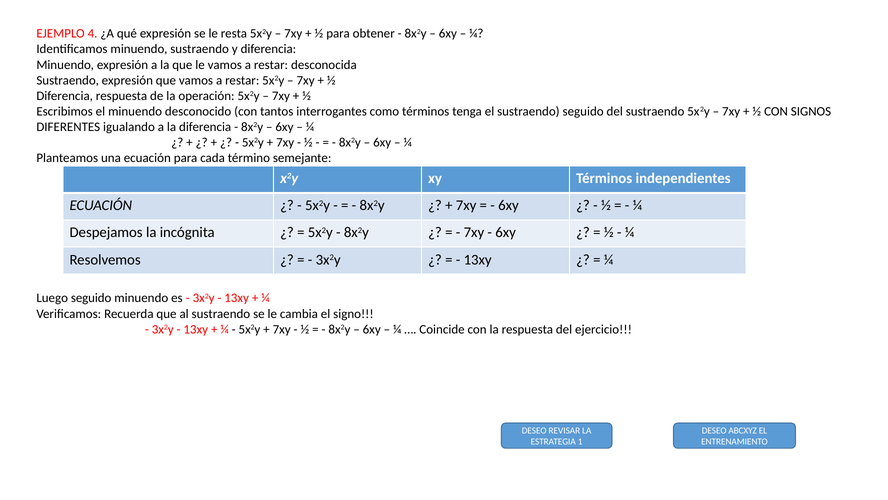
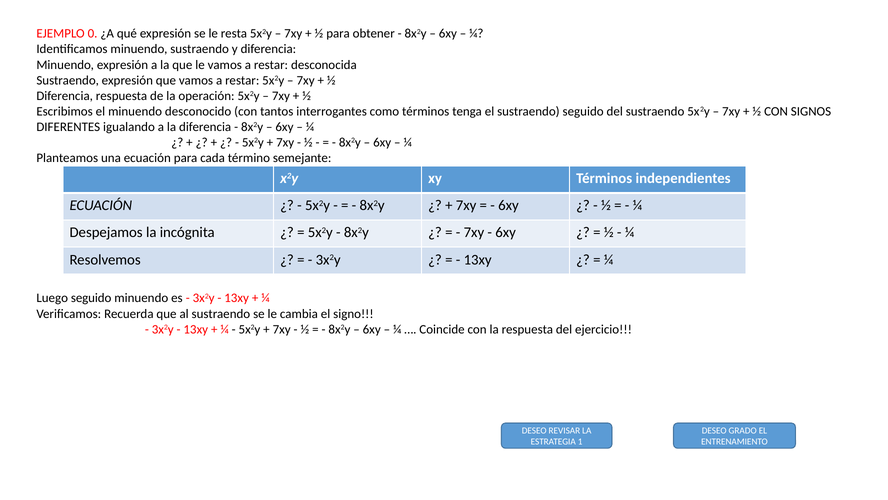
4: 4 -> 0
ABCXYZ: ABCXYZ -> GRADO
